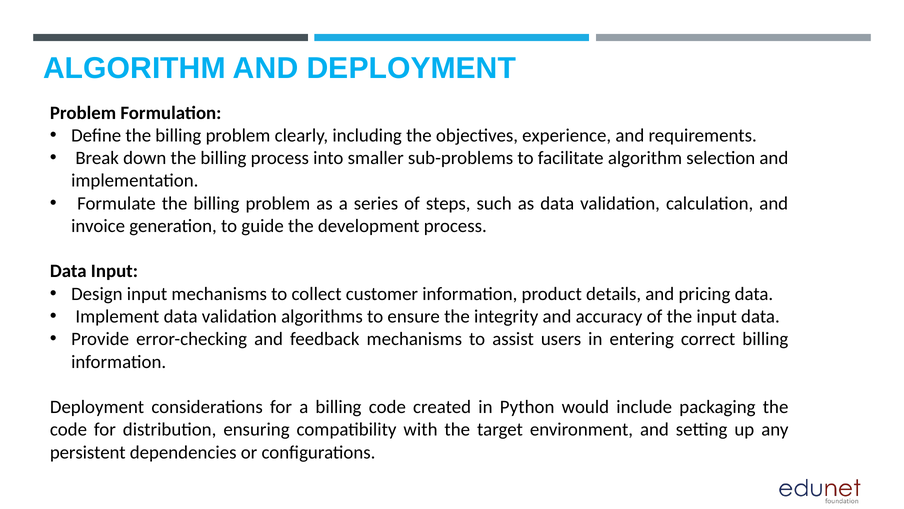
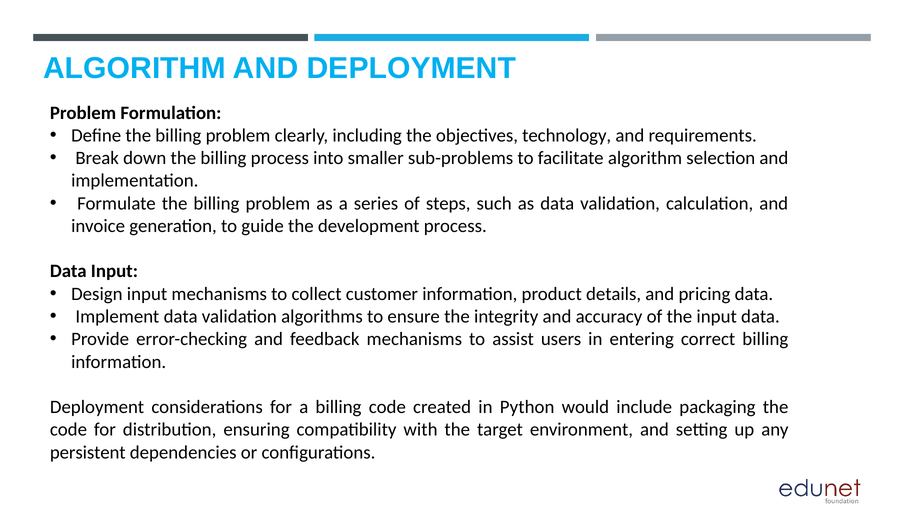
experience: experience -> technology
